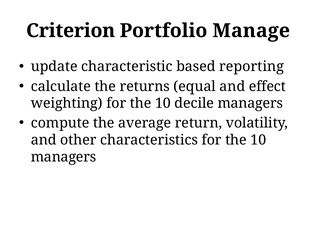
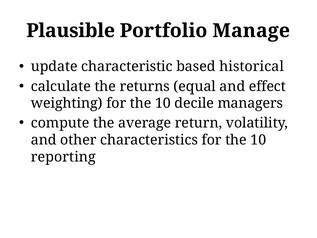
Criterion: Criterion -> Plausible
reporting: reporting -> historical
managers at (64, 157): managers -> reporting
